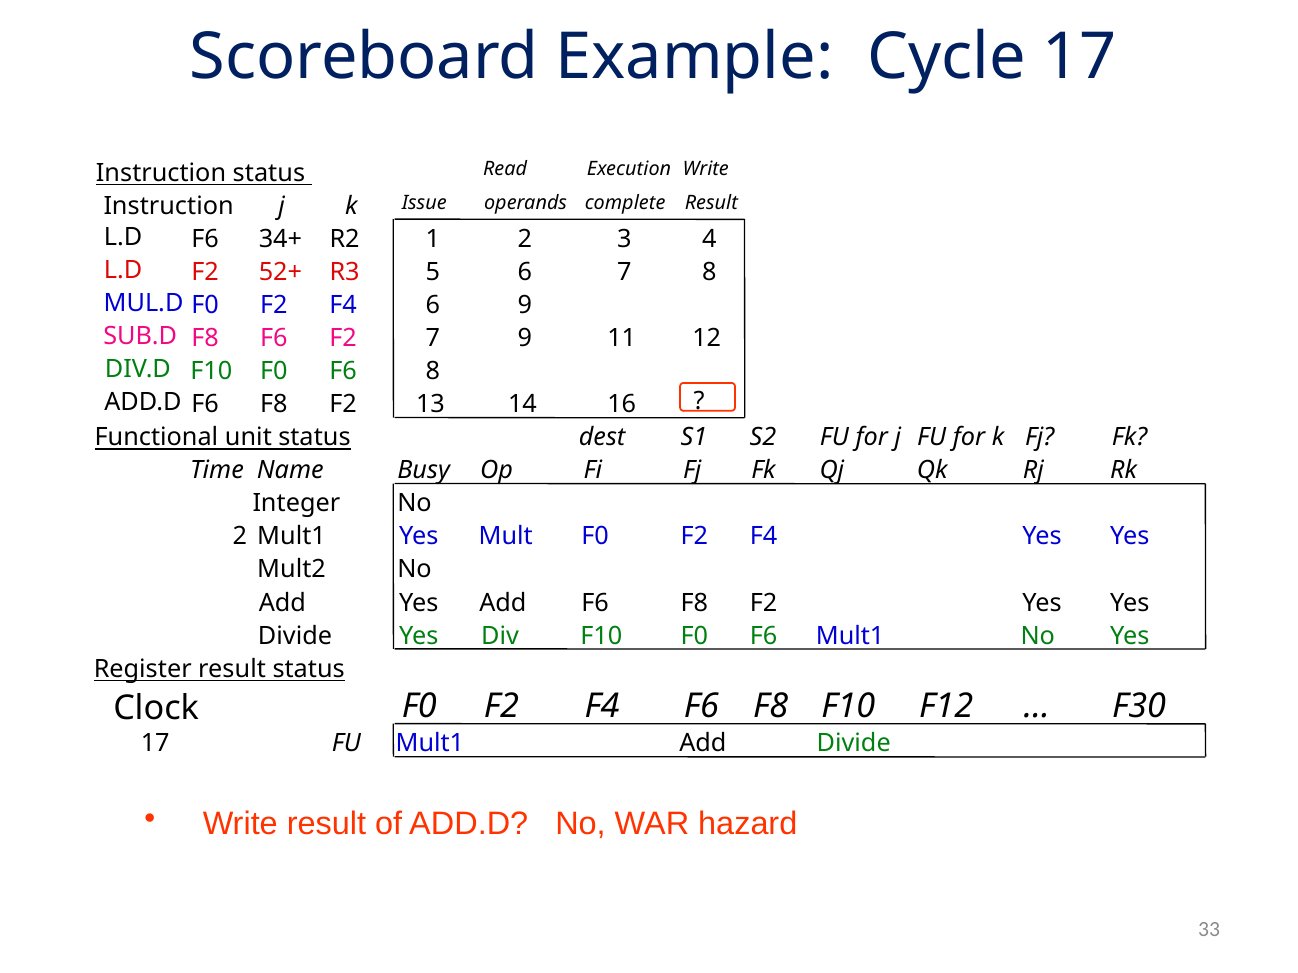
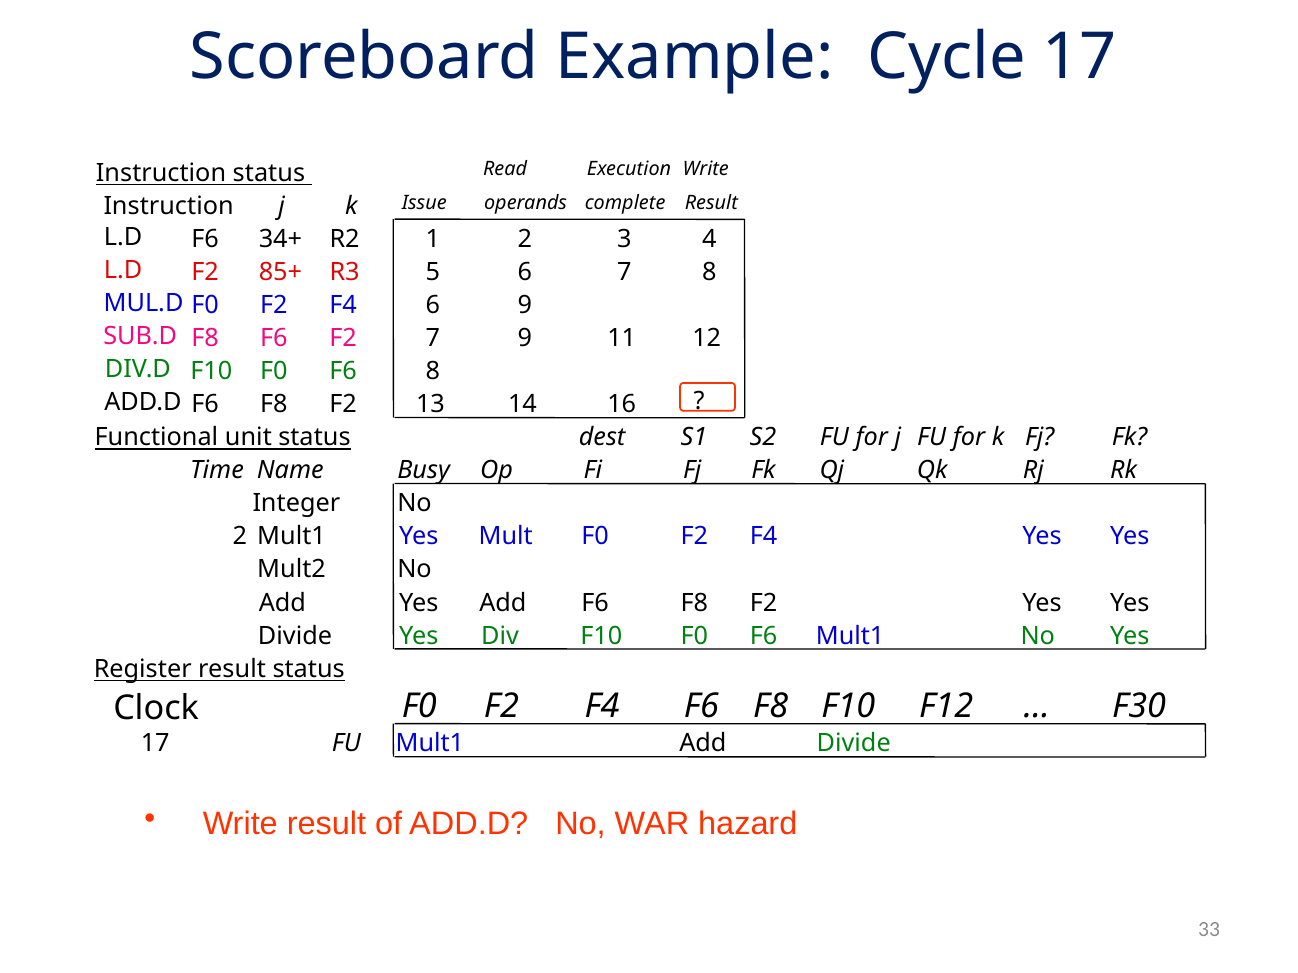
52+: 52+ -> 85+
